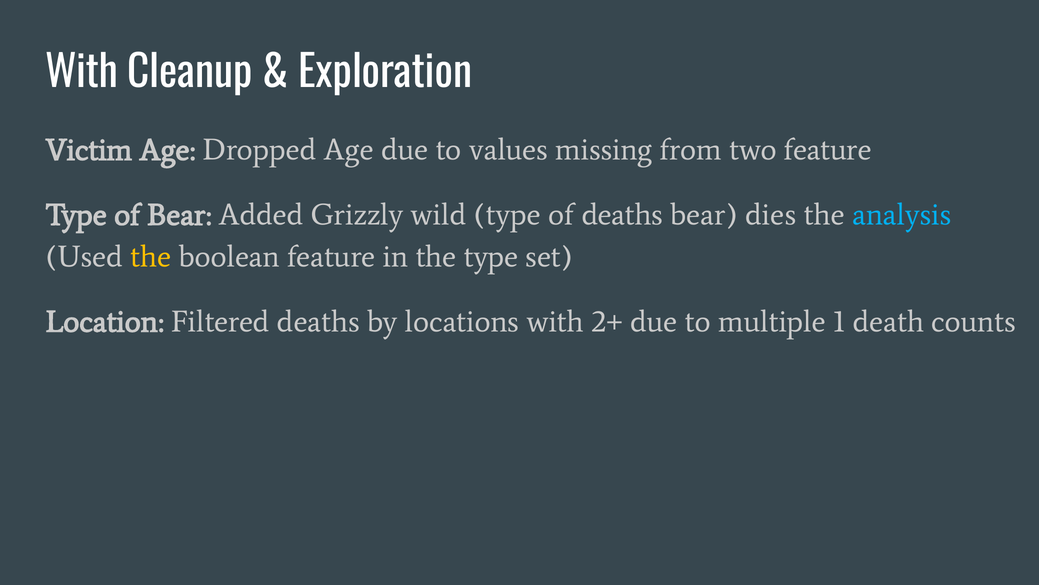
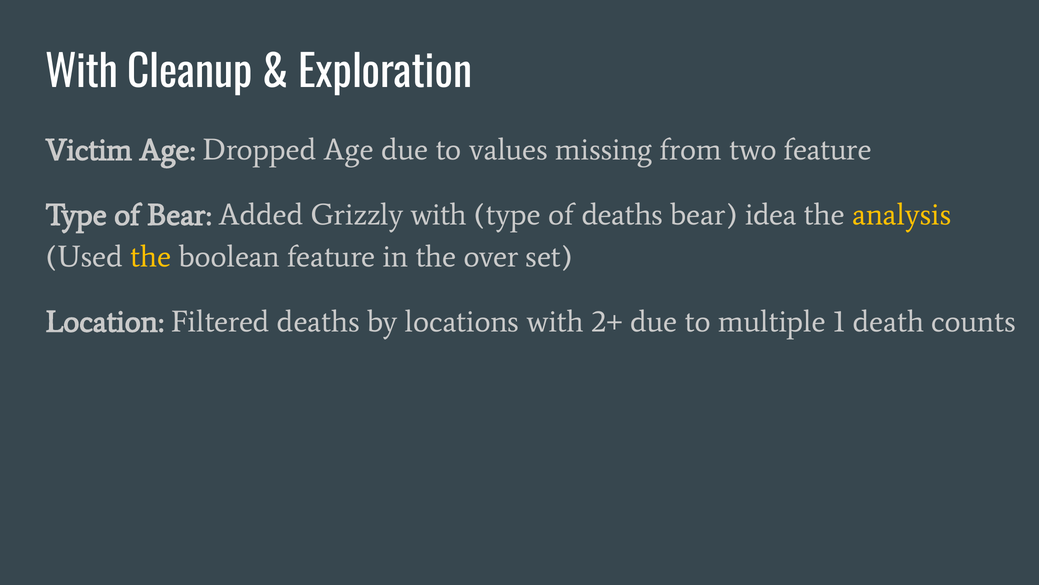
Grizzly wild: wild -> with
dies: dies -> idea
analysis colour: light blue -> yellow
the type: type -> over
